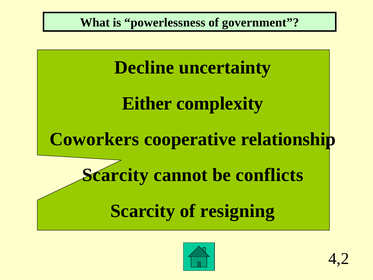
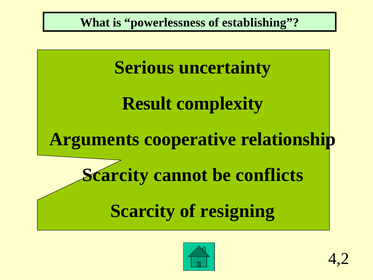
government: government -> establishing
Decline: Decline -> Serious
Either: Either -> Result
Coworkers: Coworkers -> Arguments
